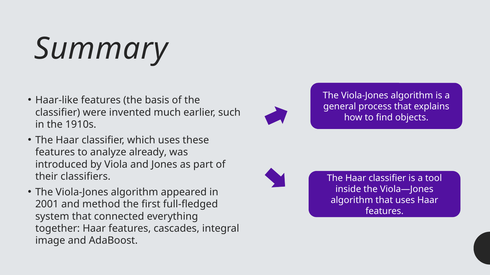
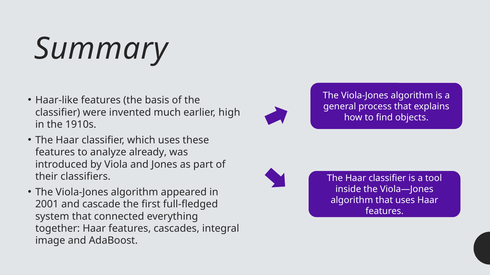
such: such -> high
method: method -> cascade
